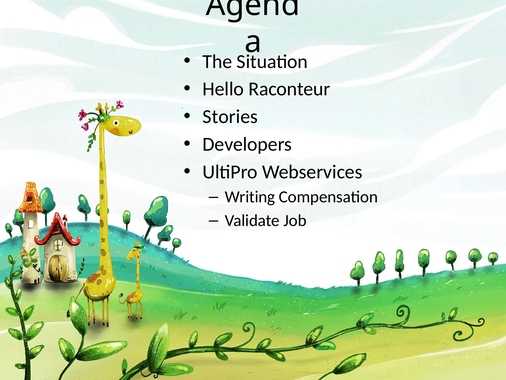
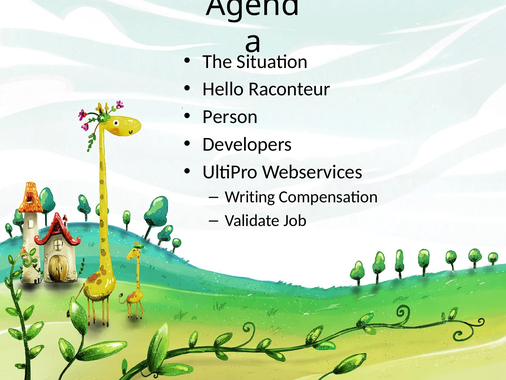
Stories: Stories -> Person
